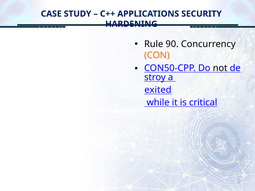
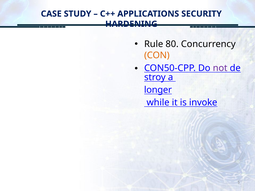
90: 90 -> 80
not colour: black -> purple
exited: exited -> longer
critical: critical -> invoke
